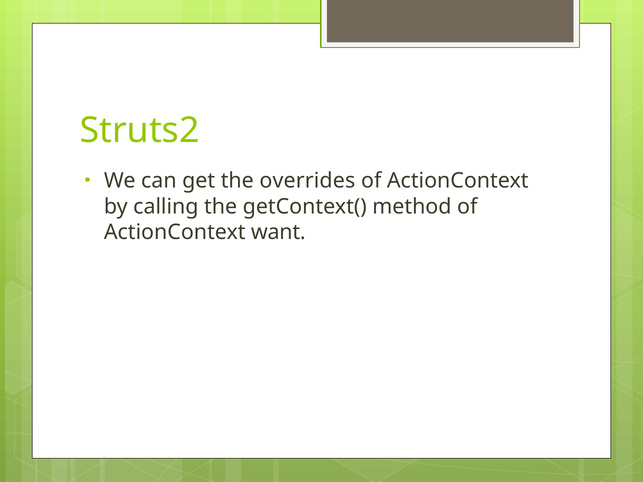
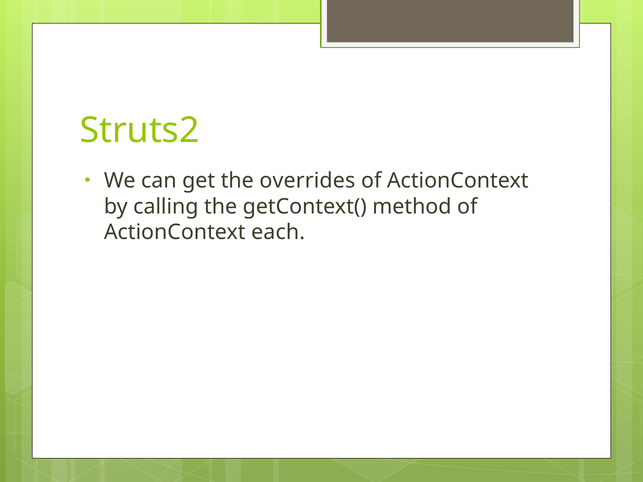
want: want -> each
